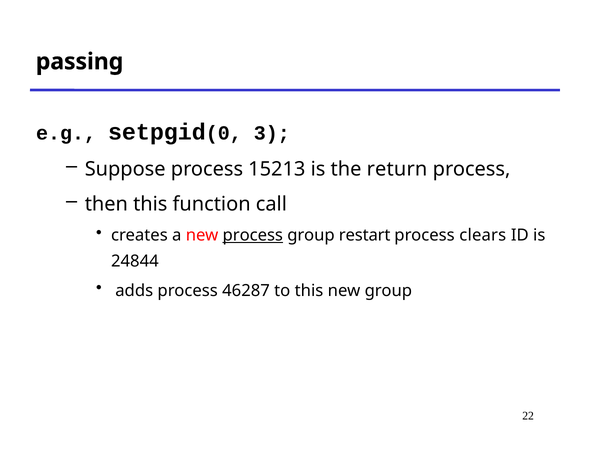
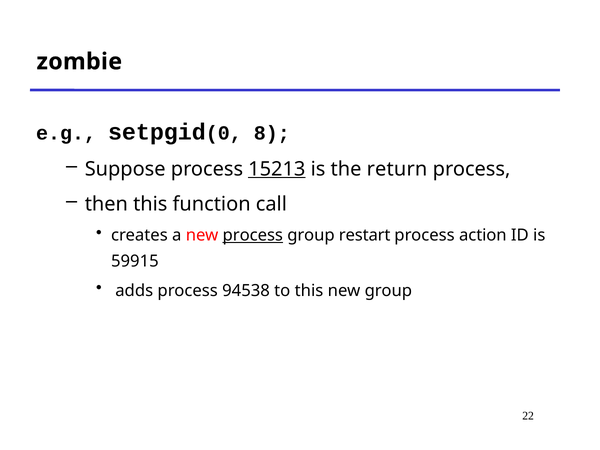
passing: passing -> zombie
3: 3 -> 8
15213 underline: none -> present
clears: clears -> action
24844: 24844 -> 59915
46287: 46287 -> 94538
